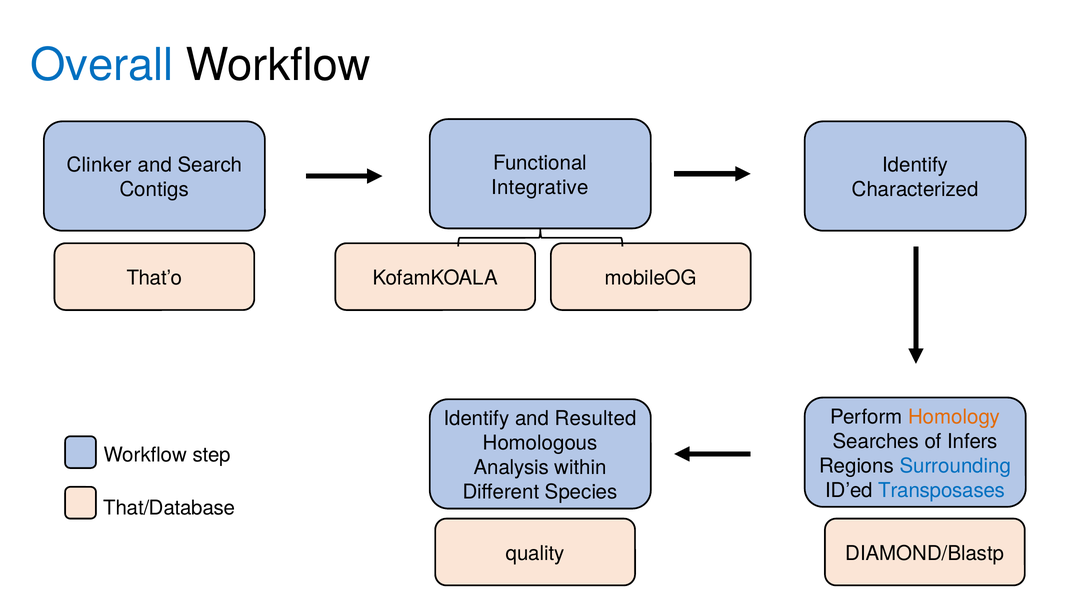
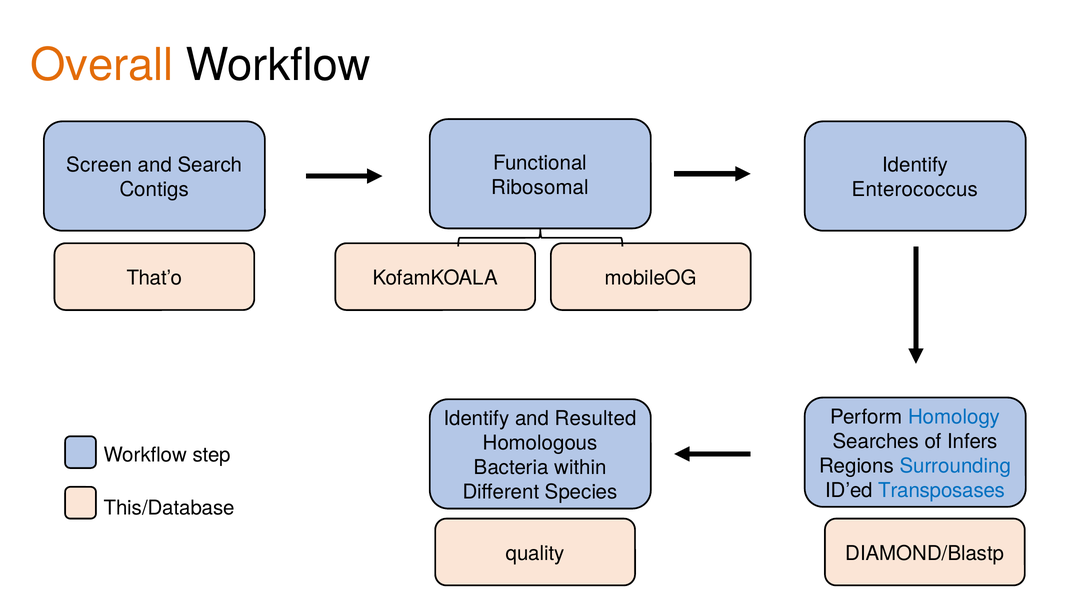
Overall colour: blue -> orange
Clinker: Clinker -> Screen
Integrative: Integrative -> Ribosomal
Characterized: Characterized -> Enterococcus
Homology colour: orange -> blue
Analysis: Analysis -> Bacteria
That/Database: That/Database -> This/Database
